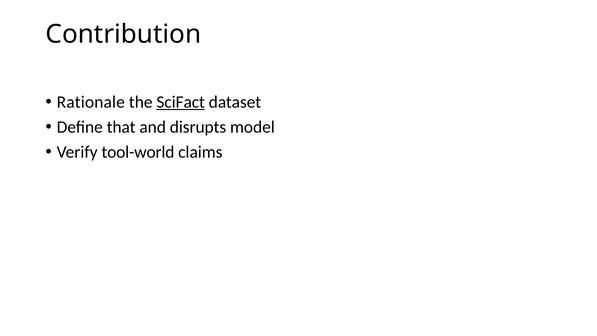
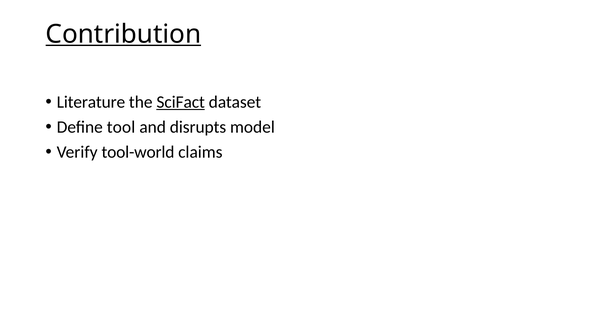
Contribution underline: none -> present
Rationale: Rationale -> Literature
that: that -> tool
